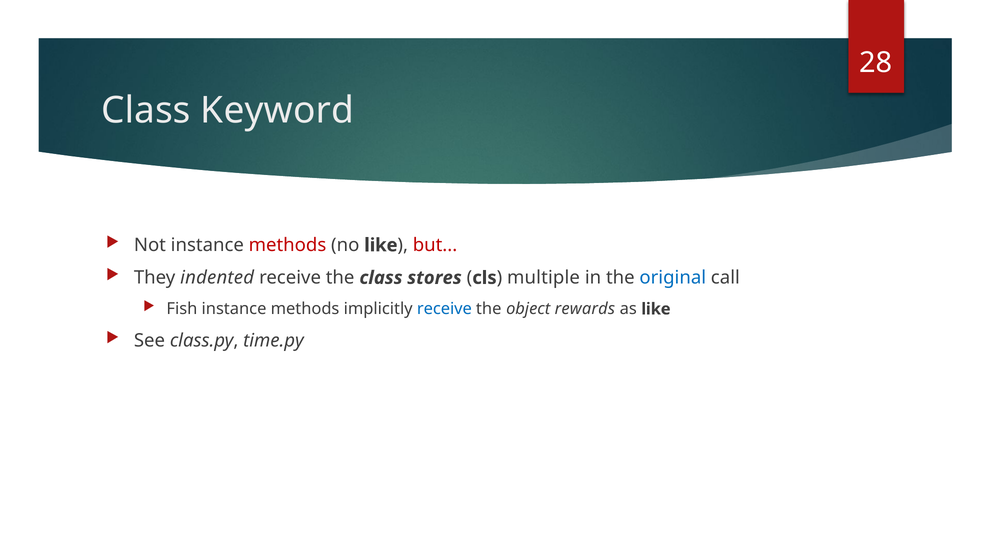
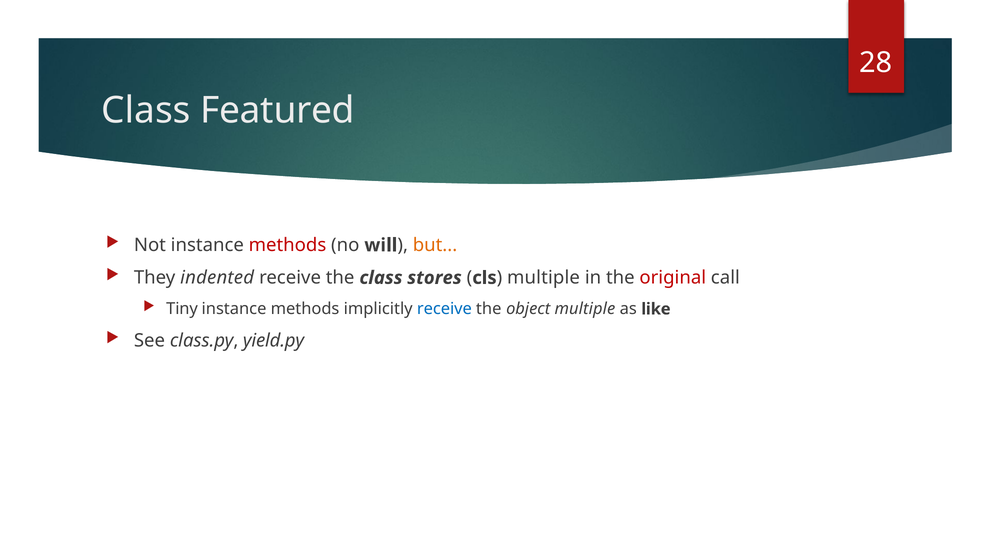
Keyword: Keyword -> Featured
no like: like -> will
but colour: red -> orange
original colour: blue -> red
Fish: Fish -> Tiny
object rewards: rewards -> multiple
time.py: time.py -> yield.py
